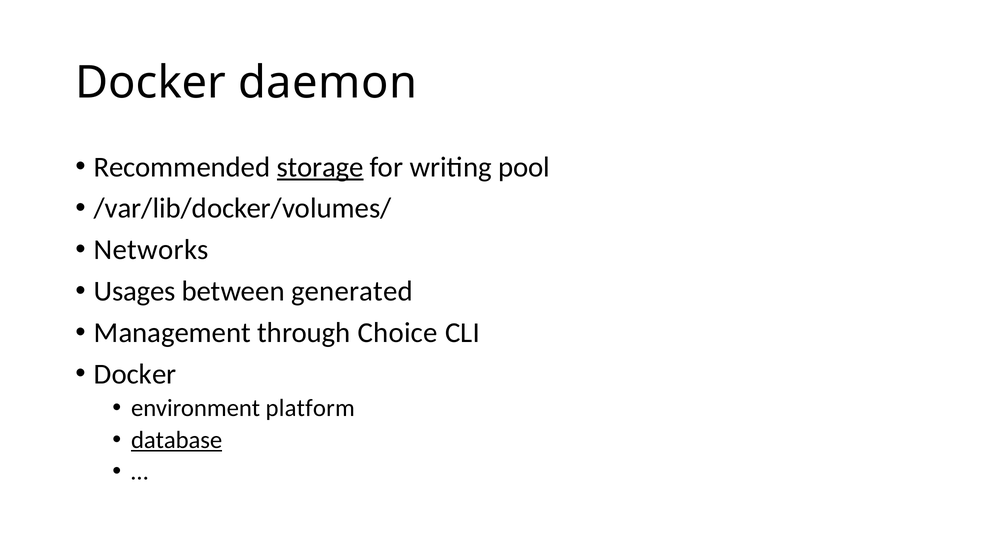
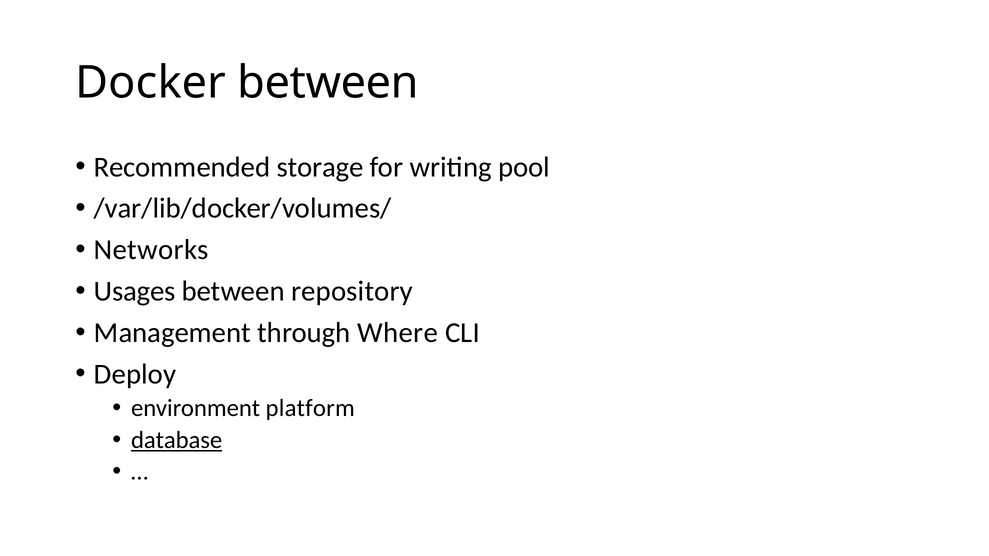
Docker daemon: daemon -> between
storage underline: present -> none
generated: generated -> repository
Choice: Choice -> Where
Docker at (135, 374): Docker -> Deploy
